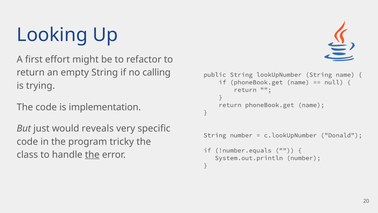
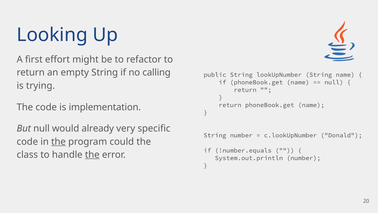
But just: just -> null
reveals: reveals -> already
the at (58, 141) underline: none -> present
tricky: tricky -> could
